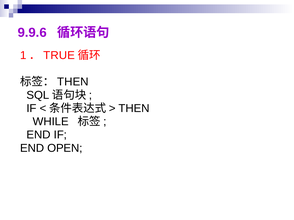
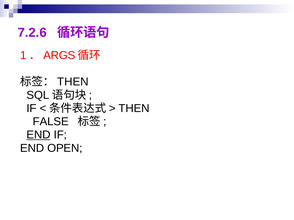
9.9.6: 9.9.6 -> 7.2.6
TRUE: TRUE -> ARGS
WHILE: WHILE -> FALSE
END at (38, 135) underline: none -> present
